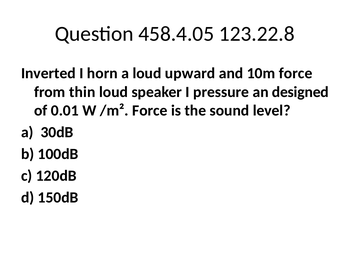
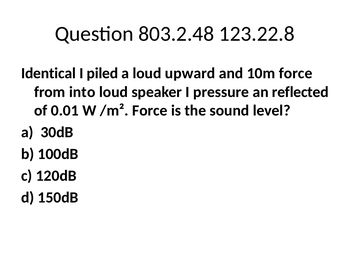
458.4.05: 458.4.05 -> 803.2.48
Inverted: Inverted -> Identical
horn: horn -> piled
thin: thin -> into
designed: designed -> reflected
